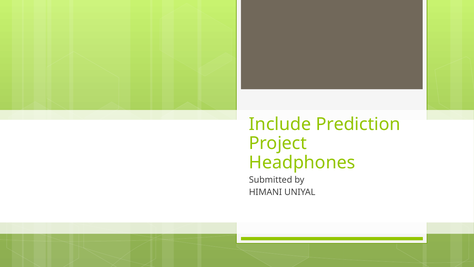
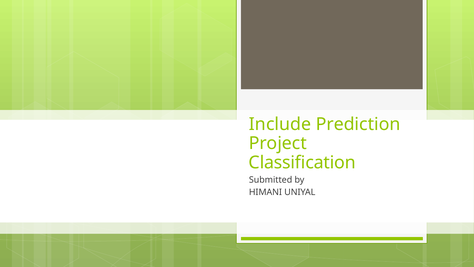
Headphones: Headphones -> Classification
